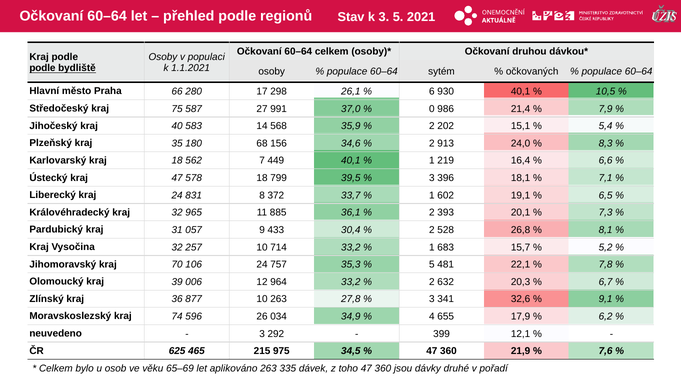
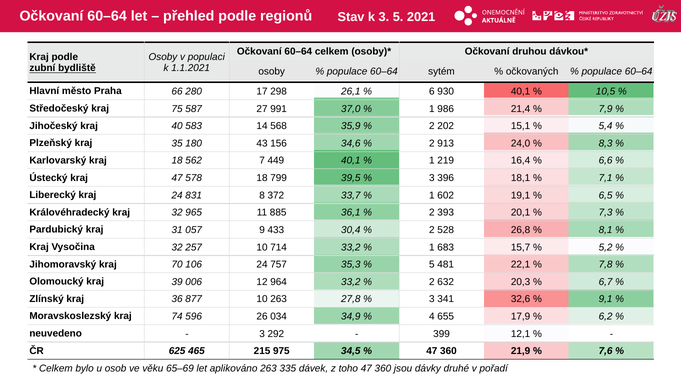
podle at (42, 68): podle -> zubní
0 at (432, 109): 0 -> 1
68: 68 -> 43
